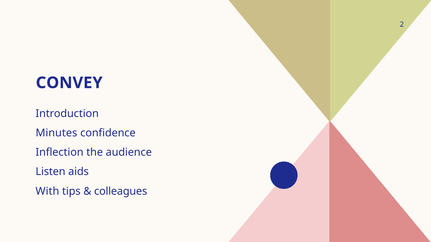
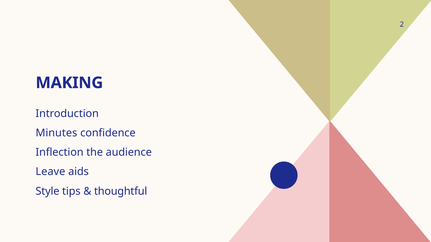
CONVEY: CONVEY -> MAKING
Listen: Listen -> Leave
With: With -> Style
colleagues: colleagues -> thoughtful
